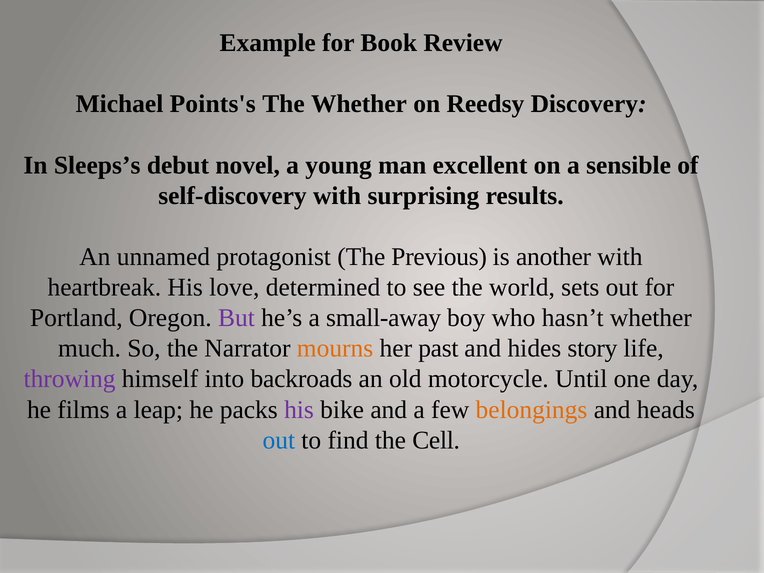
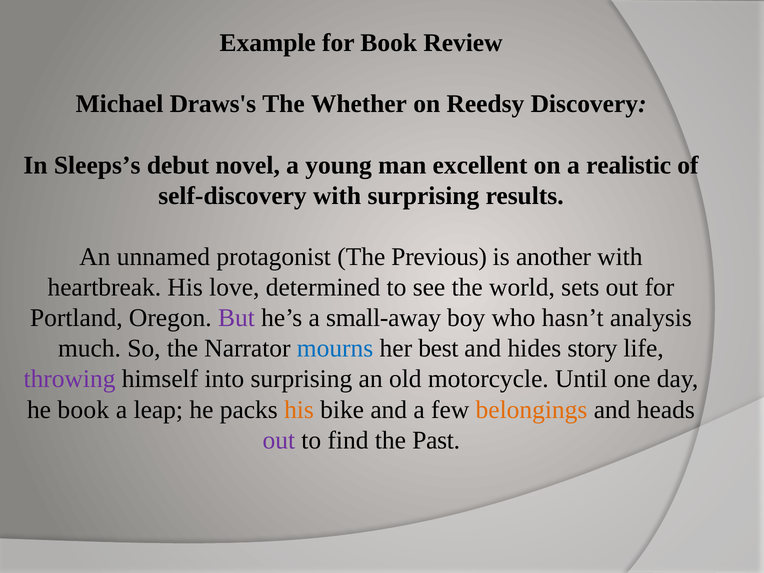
Points's: Points's -> Draws's
sensible: sensible -> realistic
hasn’t whether: whether -> analysis
mourns colour: orange -> blue
past: past -> best
into backroads: backroads -> surprising
he films: films -> book
his at (299, 410) colour: purple -> orange
out at (279, 440) colour: blue -> purple
Cell: Cell -> Past
